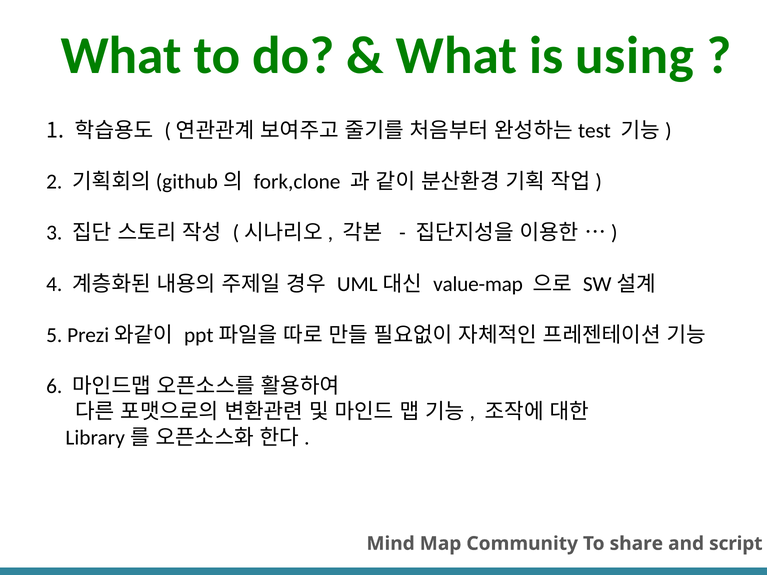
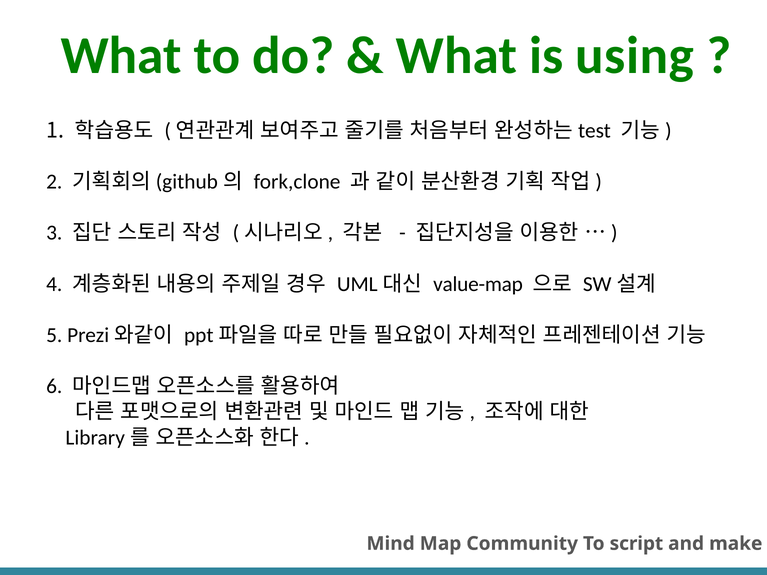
share: share -> script
script: script -> make
